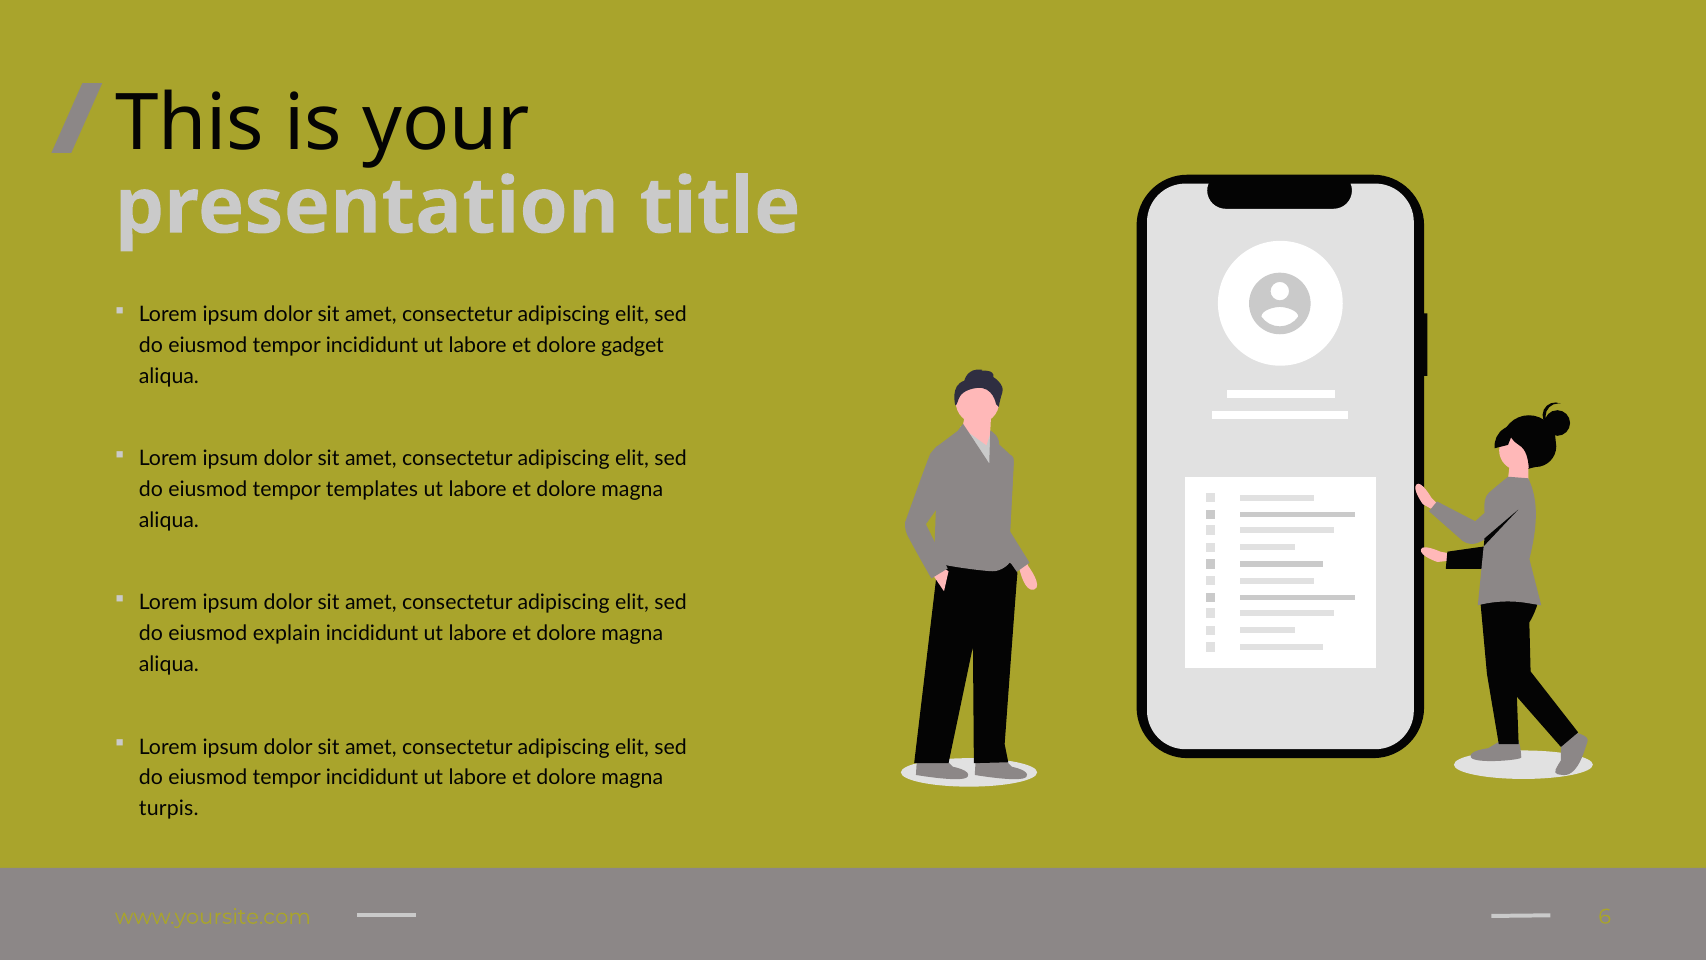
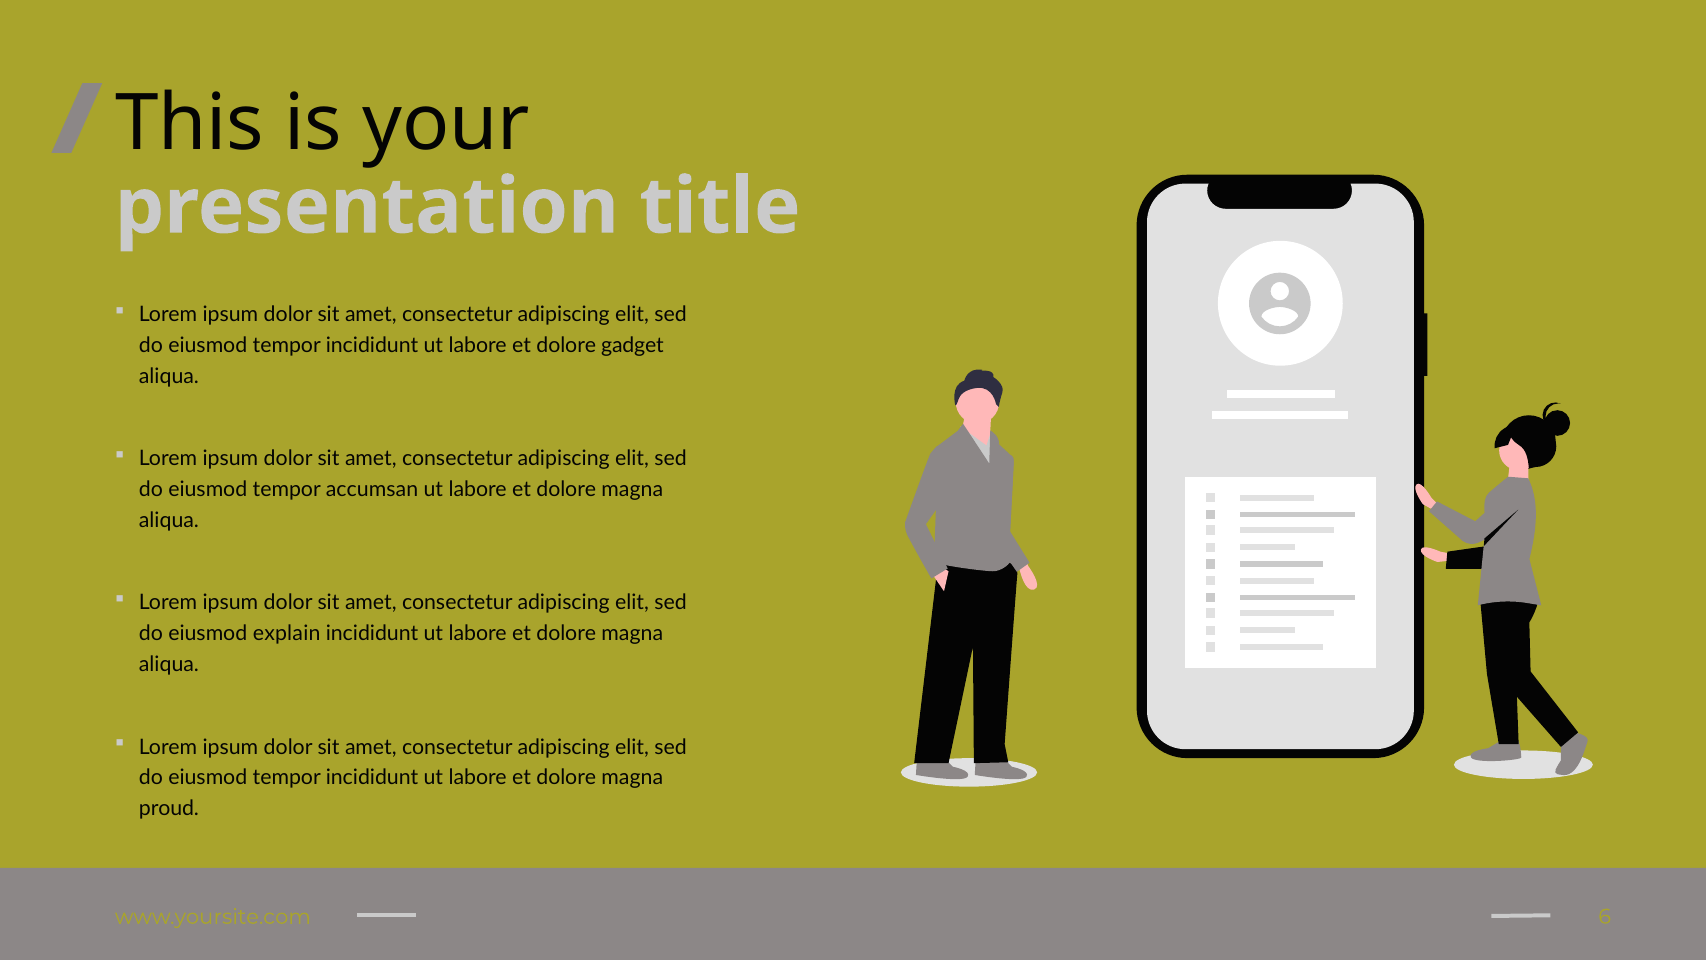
templates: templates -> accumsan
turpis: turpis -> proud
